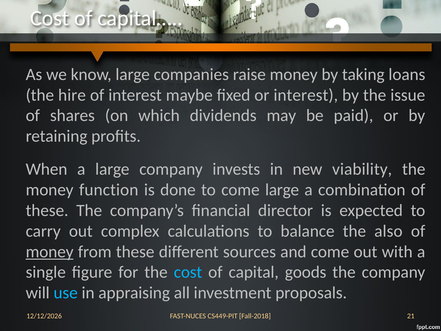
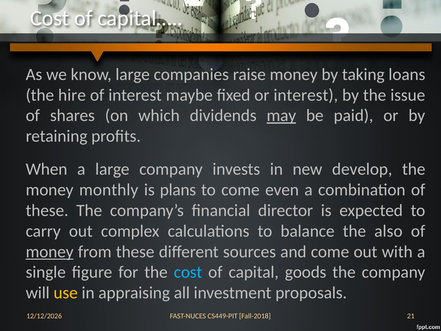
may underline: none -> present
viability: viability -> develop
function: function -> monthly
done: done -> plans
come large: large -> even
use colour: light blue -> yellow
